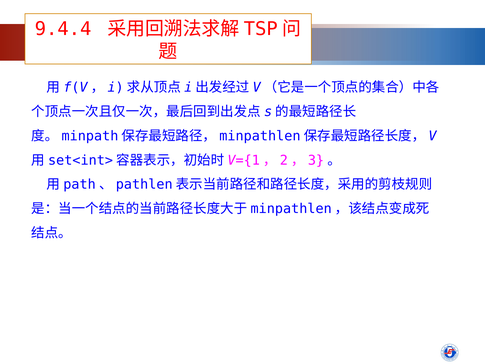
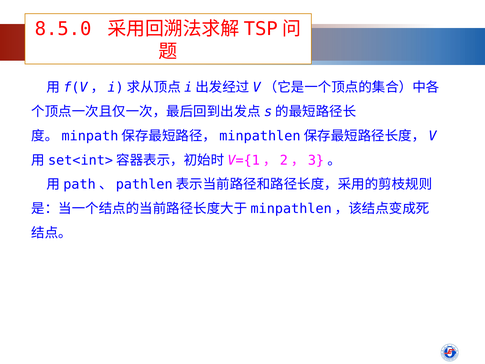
9.4.4: 9.4.4 -> 8.5.0
